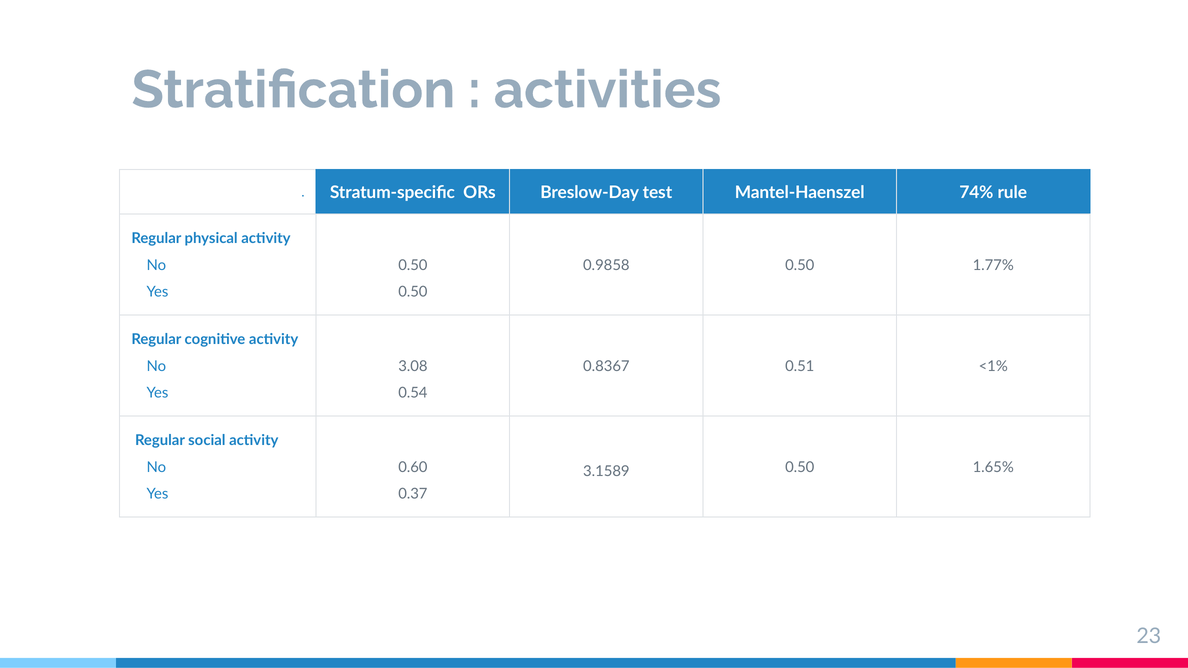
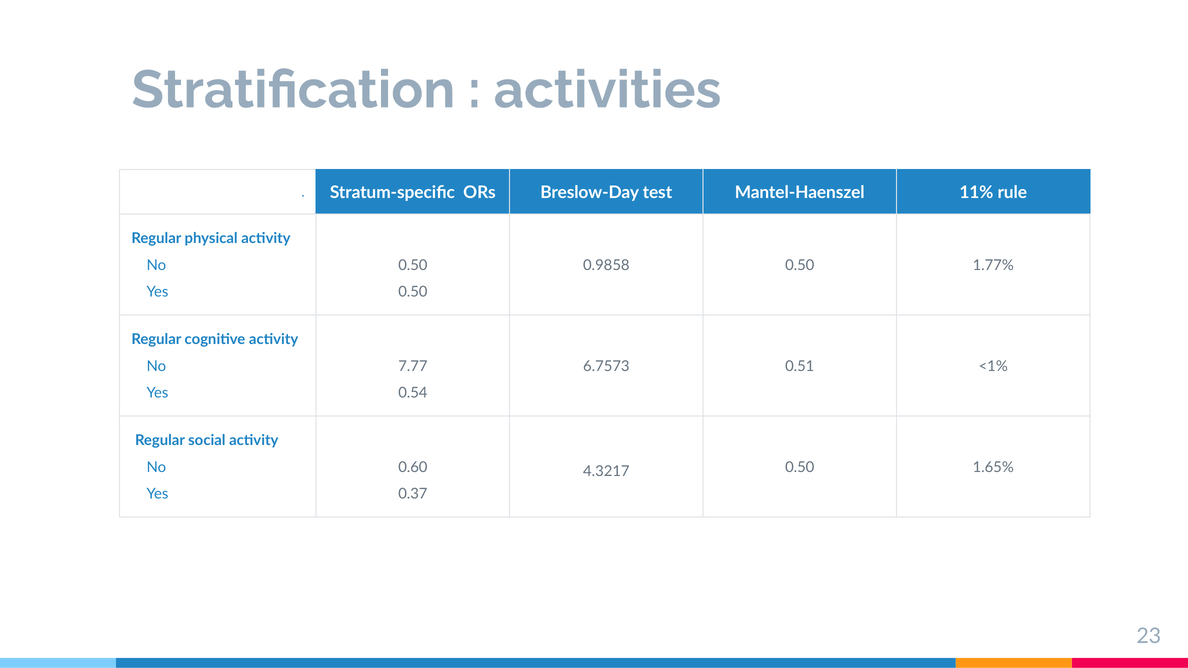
74%: 74% -> 11%
3.08: 3.08 -> 7.77
0.8367: 0.8367 -> 6.7573
3.1589: 3.1589 -> 4.3217
